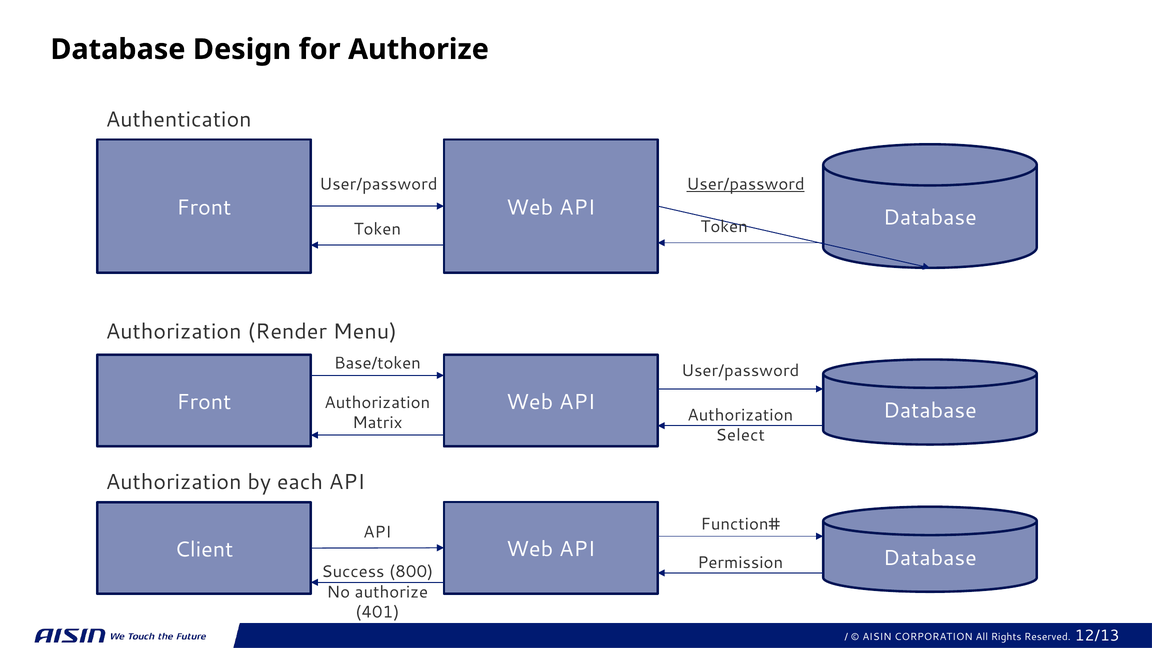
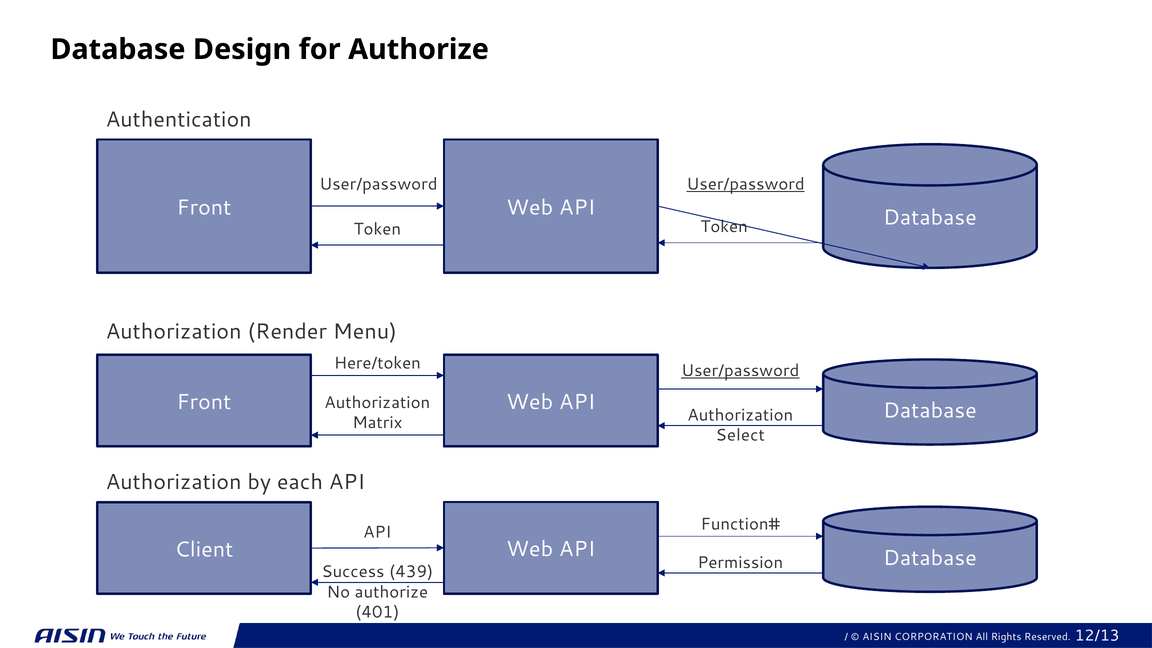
Base/token: Base/token -> Here/token
User/password at (740, 371) underline: none -> present
800: 800 -> 439
